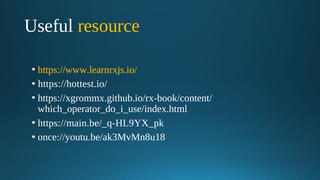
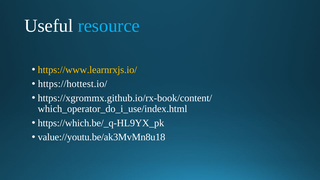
resource colour: yellow -> light blue
https://main.be/_q-HL9YX_pk: https://main.be/_q-HL9YX_pk -> https://which.be/_q-HL9YX_pk
once://youtu.be/ak3MvMn8u18: once://youtu.be/ak3MvMn8u18 -> value://youtu.be/ak3MvMn8u18
